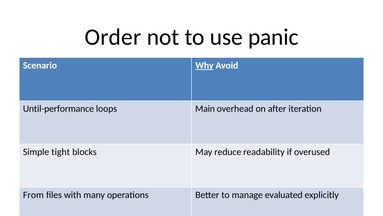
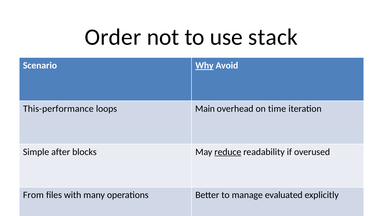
panic: panic -> stack
Until-performance: Until-performance -> This-performance
after: after -> time
tight: tight -> after
reduce underline: none -> present
